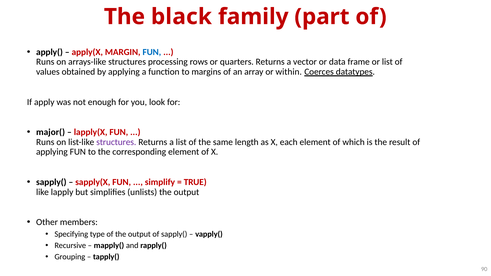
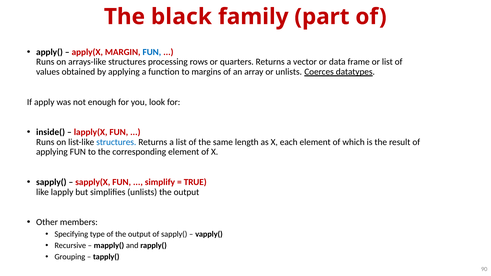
or within: within -> unlists
major(: major( -> inside(
structures at (116, 142) colour: purple -> blue
